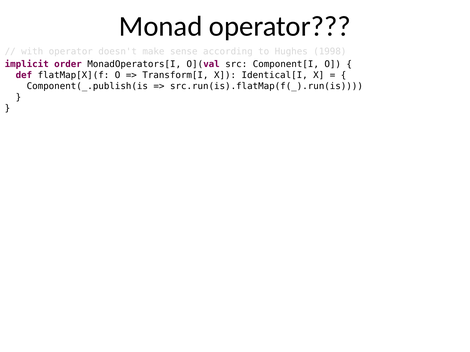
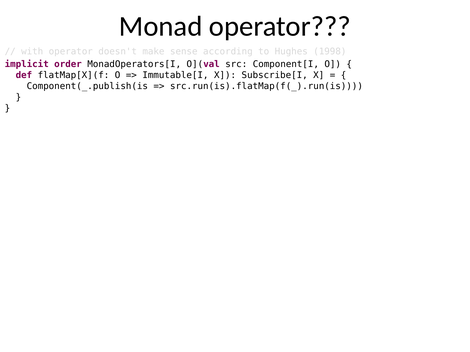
Transform[I: Transform[I -> Immutable[I
Identical[I: Identical[I -> Subscribe[I
